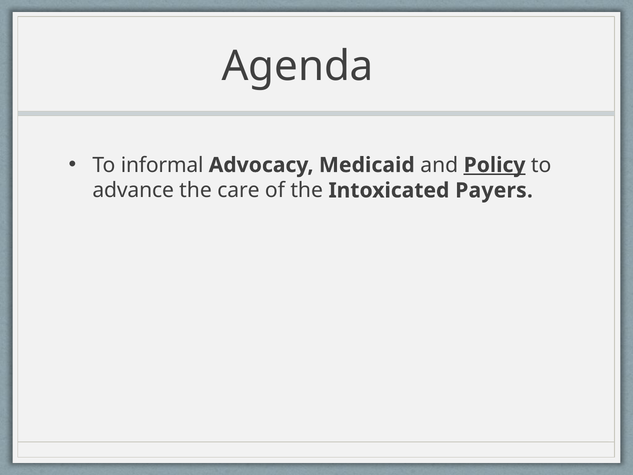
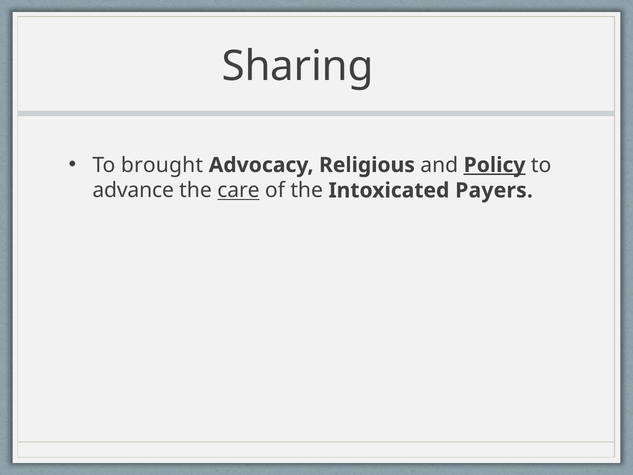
Agenda: Agenda -> Sharing
informal: informal -> brought
Medicaid: Medicaid -> Religious
care underline: none -> present
